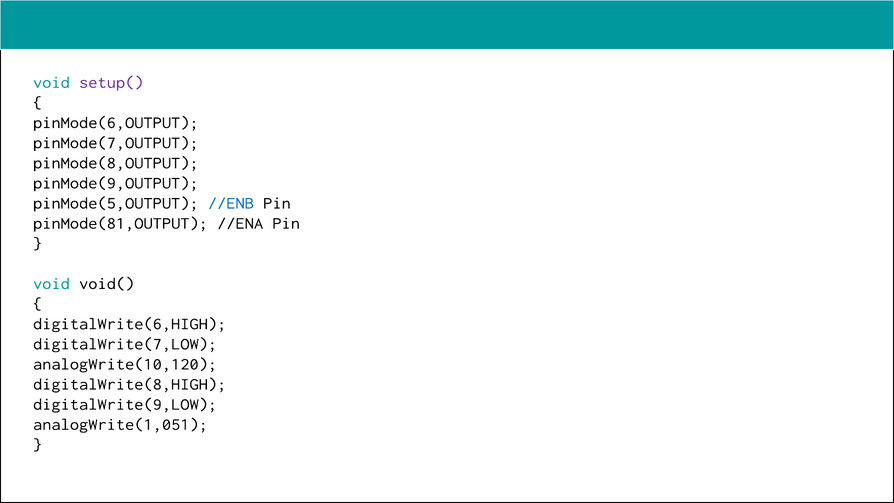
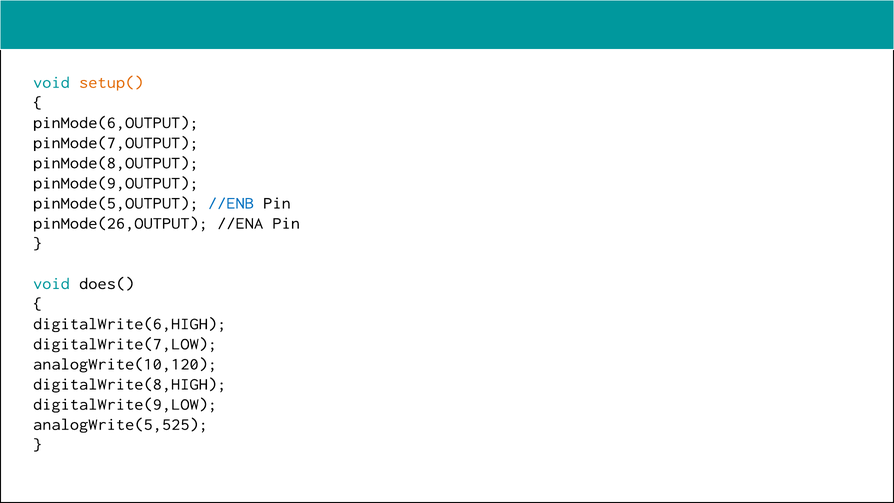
setup( colour: purple -> orange
pinMode(81,OUTPUT: pinMode(81,OUTPUT -> pinMode(26,OUTPUT
void(: void( -> does(
analogWrite(1,051: analogWrite(1,051 -> analogWrite(5,525
